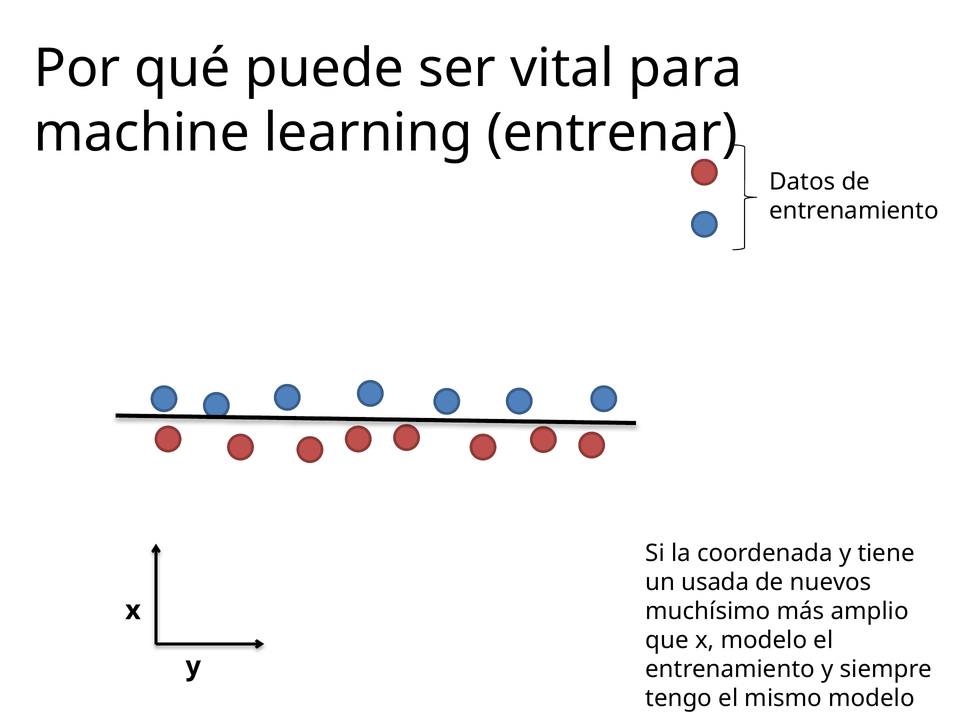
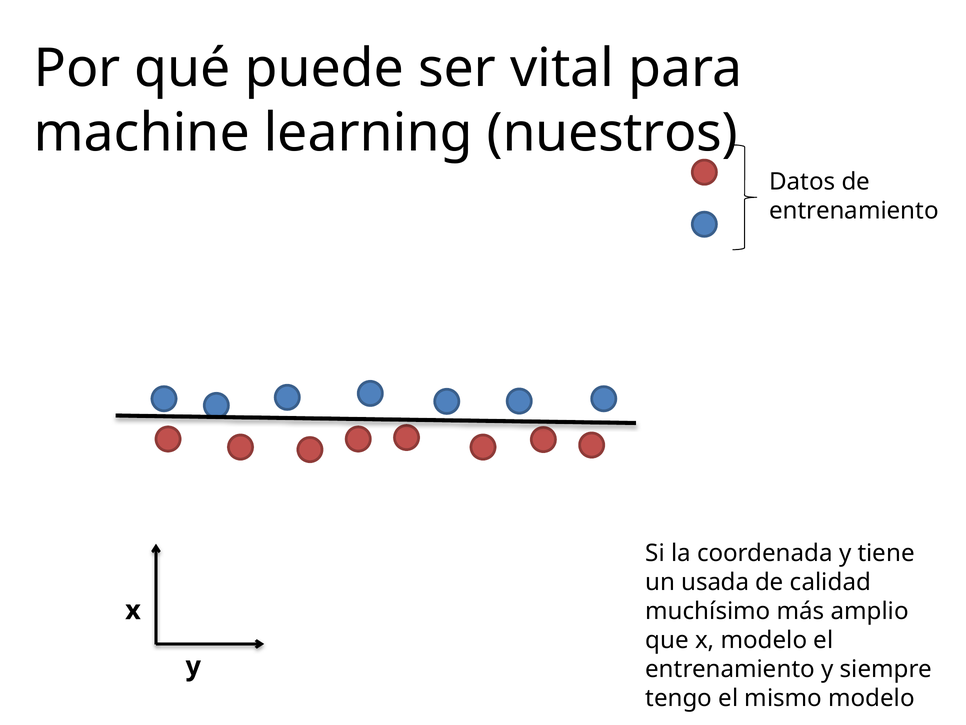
entrenar: entrenar -> nuestros
nuevos: nuevos -> calidad
